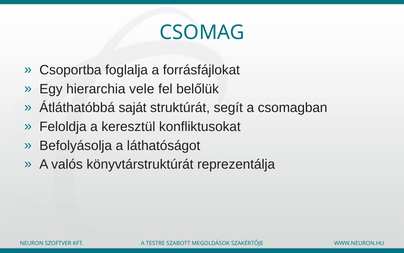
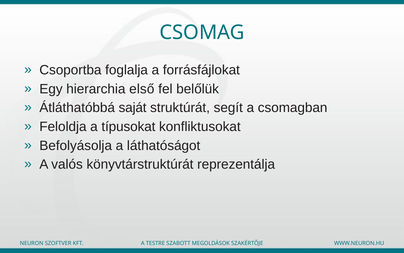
vele: vele -> első
keresztül: keresztül -> típusokat
